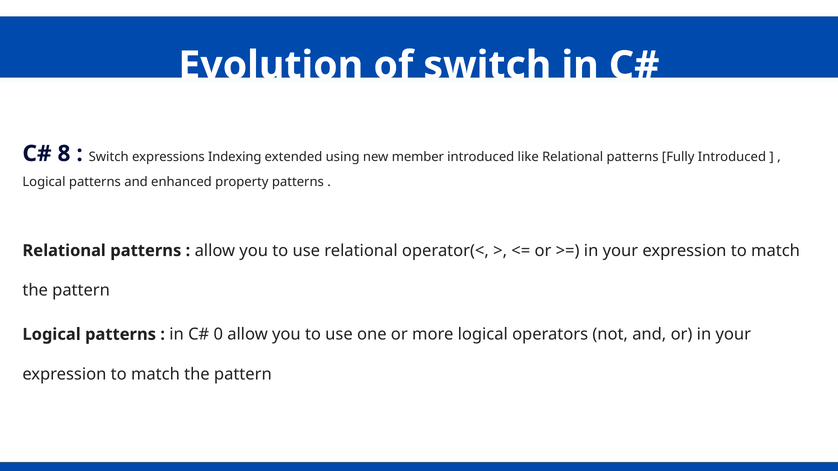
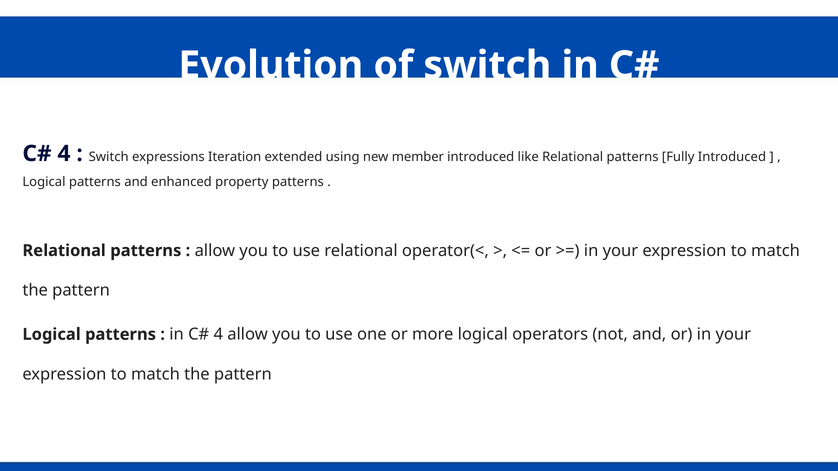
8 at (64, 154): 8 -> 4
Indexing: Indexing -> Iteration
0 at (218, 335): 0 -> 4
